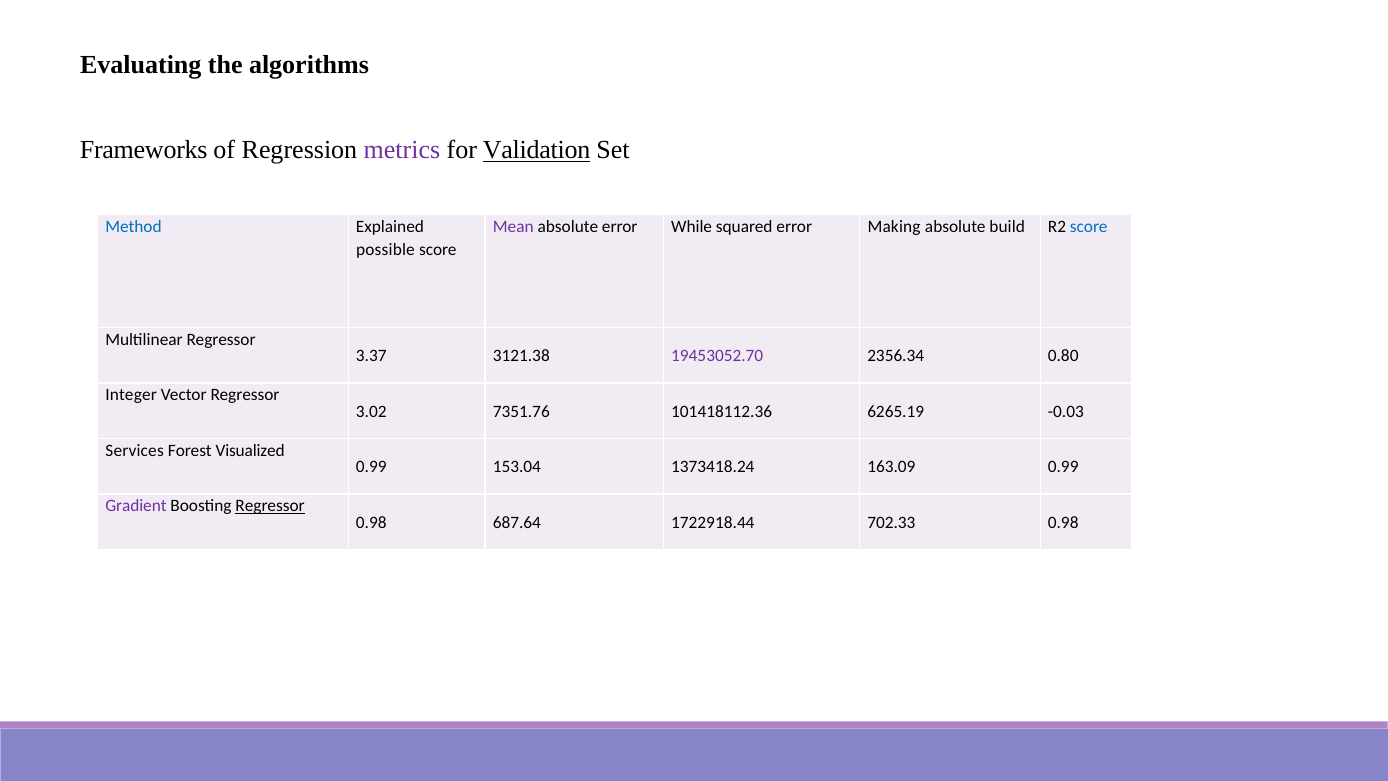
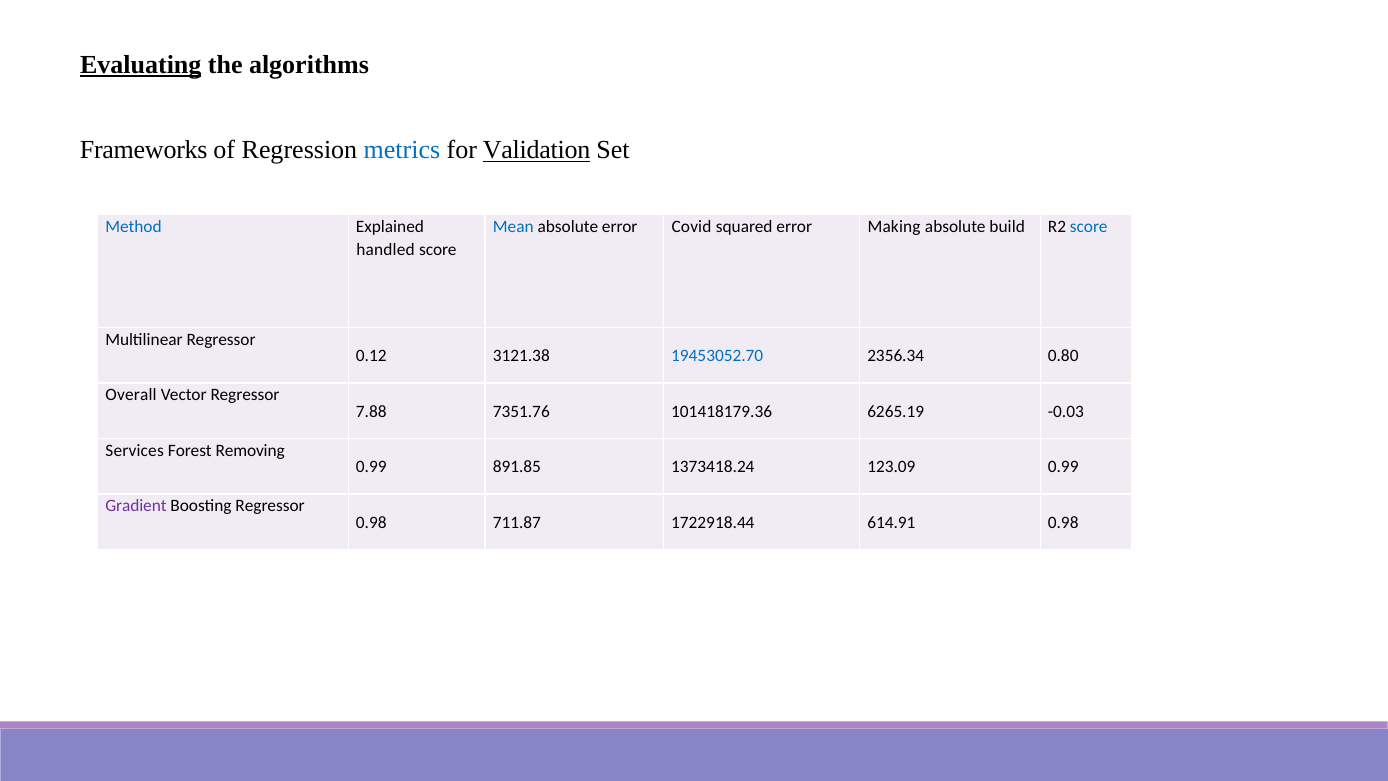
Evaluating underline: none -> present
metrics colour: purple -> blue
Mean colour: purple -> blue
While: While -> Covid
possible: possible -> handled
3.37: 3.37 -> 0.12
19453052.70 colour: purple -> blue
Integer: Integer -> Overall
3.02: 3.02 -> 7.88
101418112.36: 101418112.36 -> 101418179.36
Visualized: Visualized -> Removing
153.04: 153.04 -> 891.85
163.09: 163.09 -> 123.09
Regressor at (270, 506) underline: present -> none
687.64: 687.64 -> 711.87
702.33: 702.33 -> 614.91
